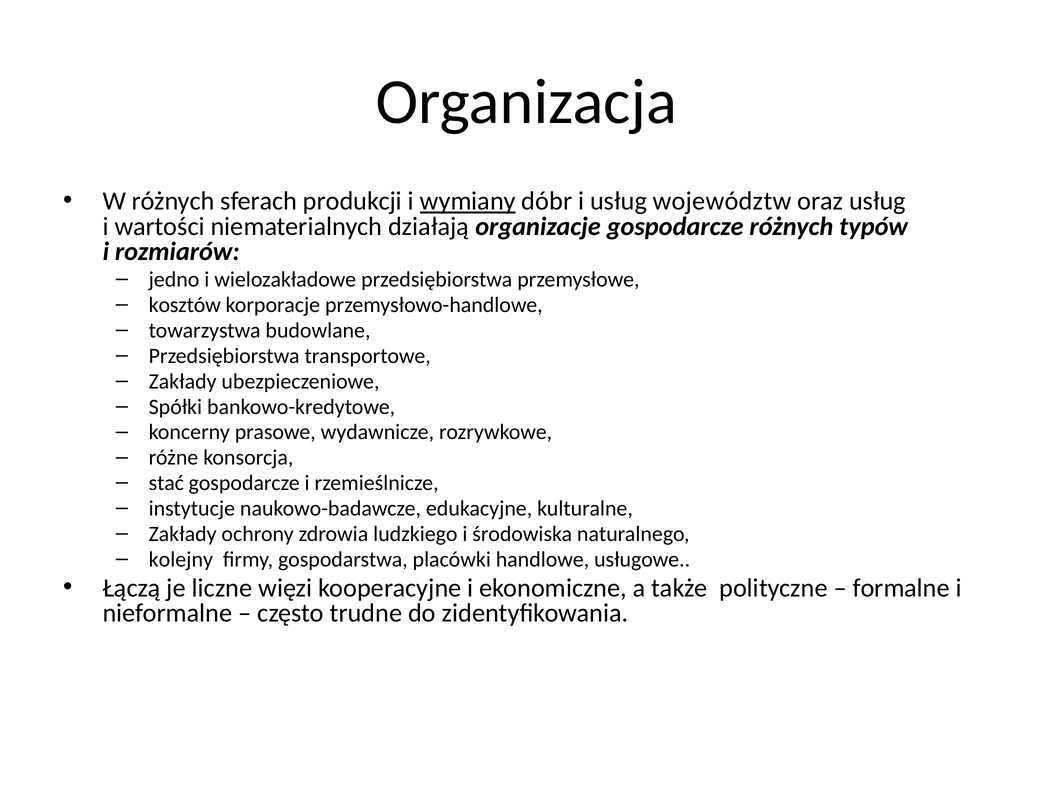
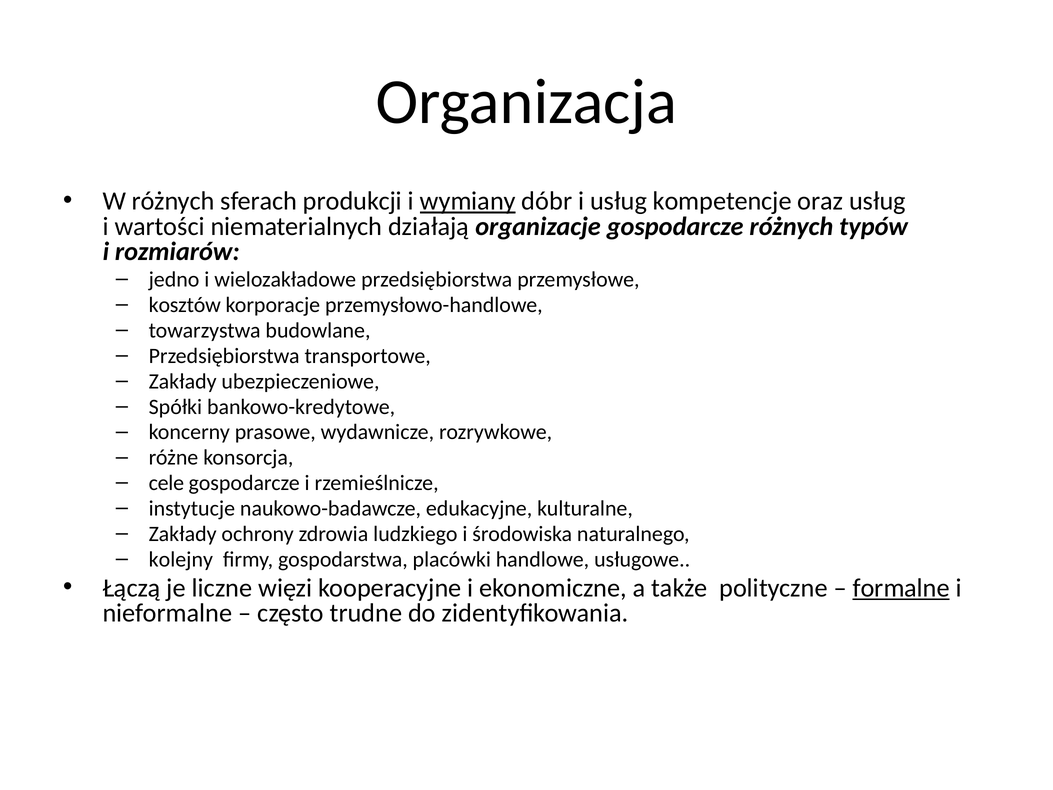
województw: województw -> kompetencje
stać: stać -> cele
formalne underline: none -> present
